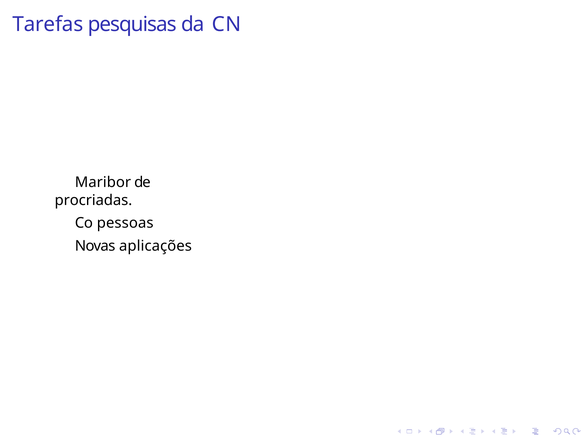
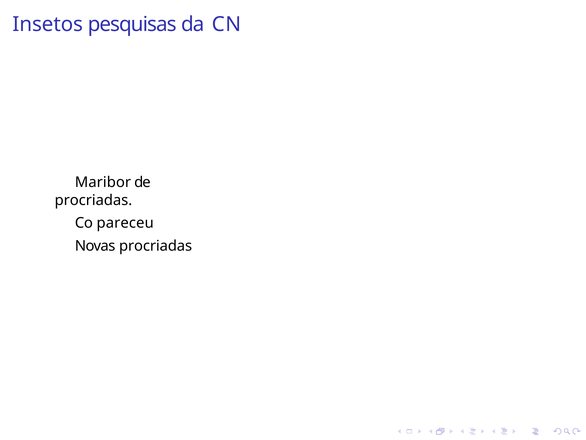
Tarefas: Tarefas -> Insetos
pessoas: pessoas -> pareceu
Novas aplicações: aplicações -> procriadas
